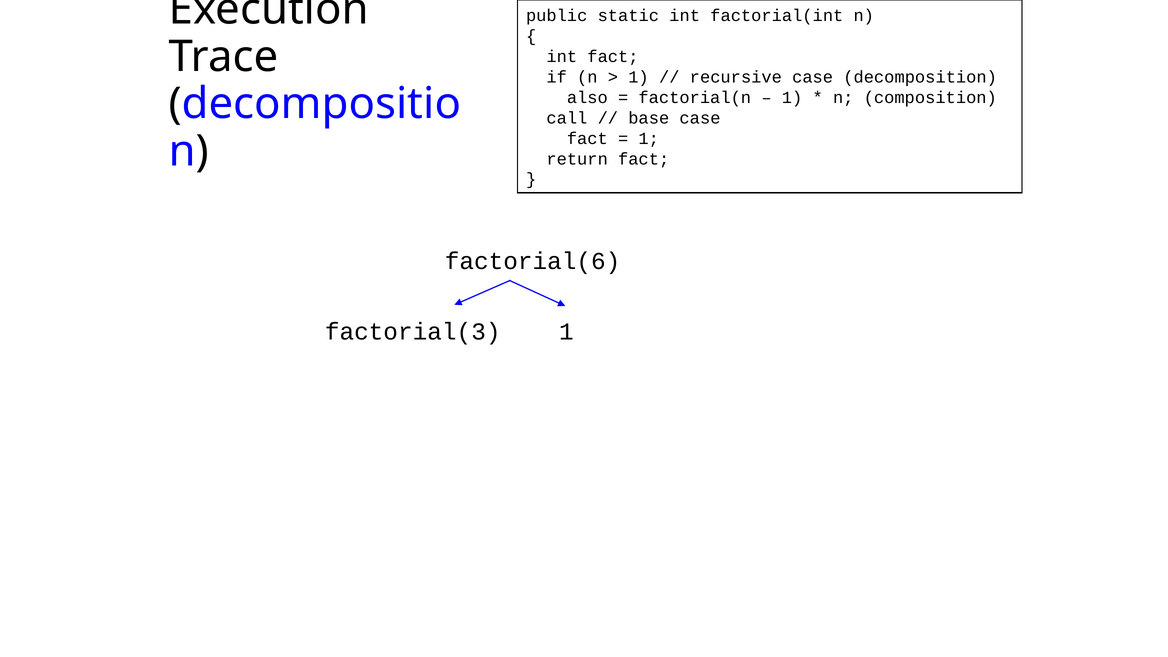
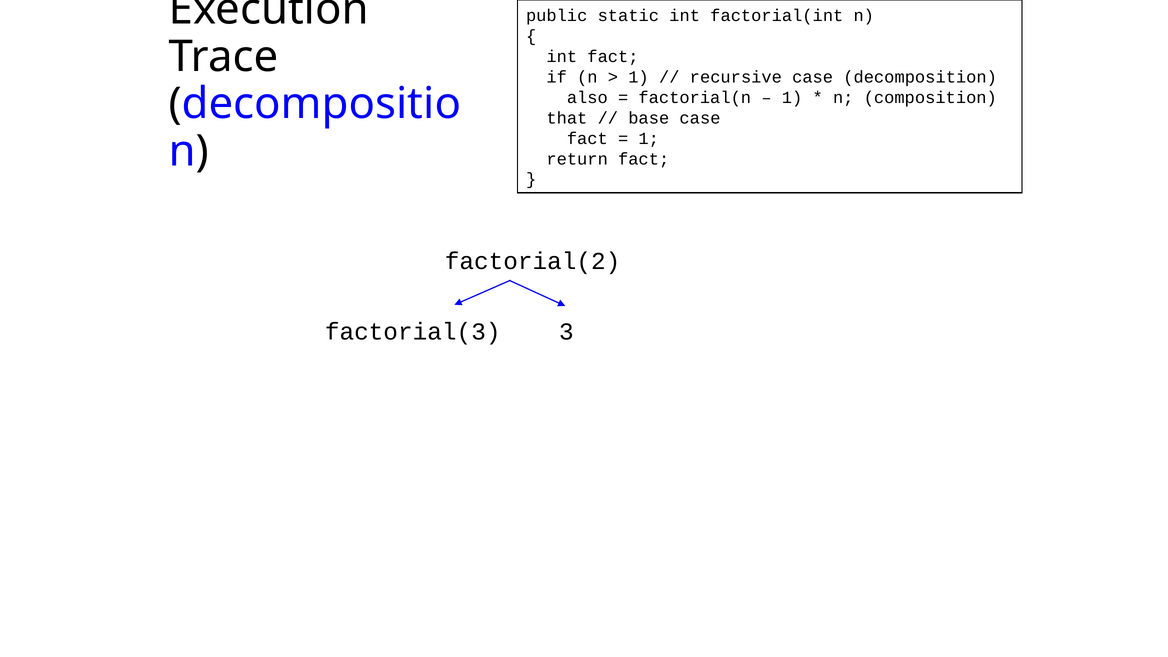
call: call -> that
factorial(6: factorial(6 -> factorial(2
factorial(3 1: 1 -> 3
